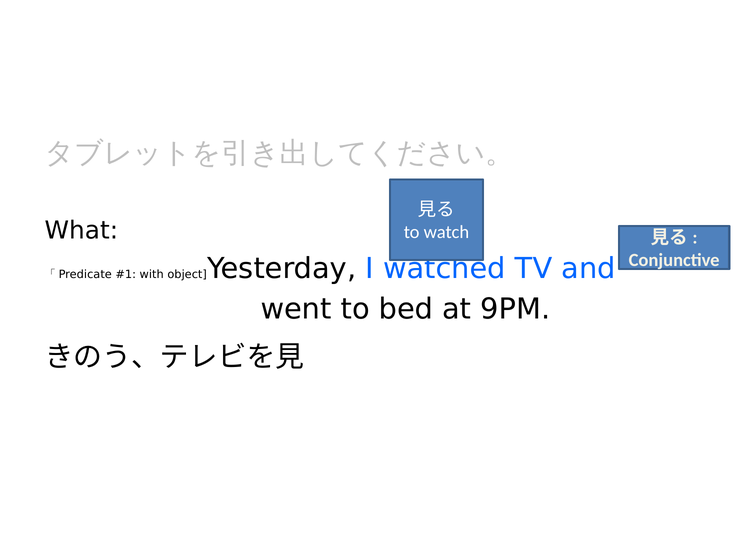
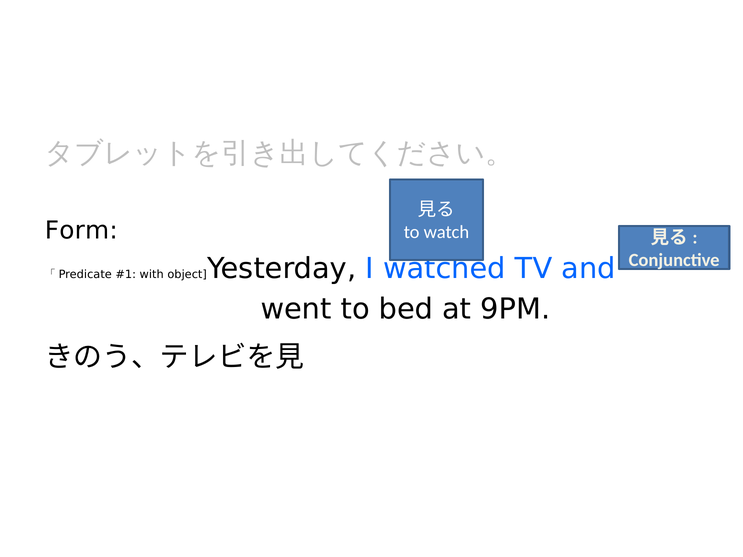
What: What -> Form
